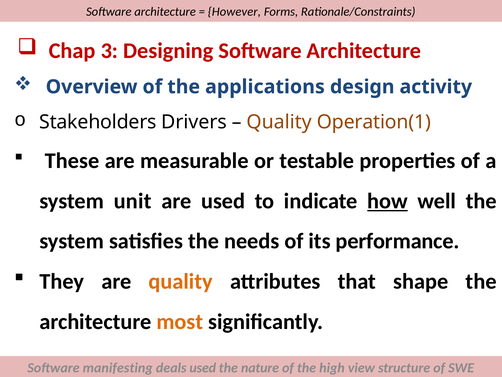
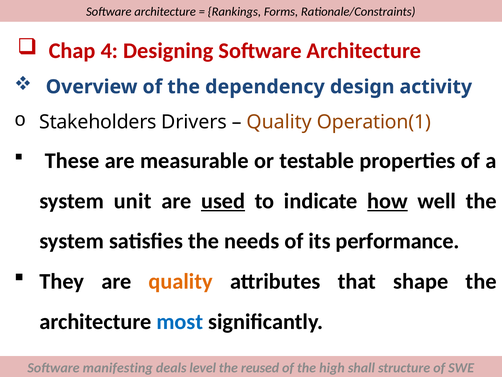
However: However -> Rankings
3: 3 -> 4
applications: applications -> dependency
used at (223, 201) underline: none -> present
most colour: orange -> blue
deals used: used -> level
nature: nature -> reused
view: view -> shall
